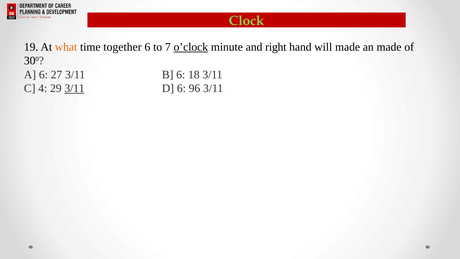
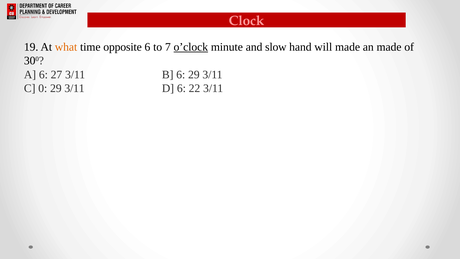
Clock colour: light green -> pink
together: together -> opposite
right: right -> slow
6 18: 18 -> 29
4: 4 -> 0
3/11 at (75, 88) underline: present -> none
96: 96 -> 22
